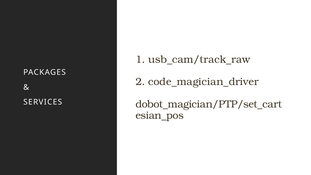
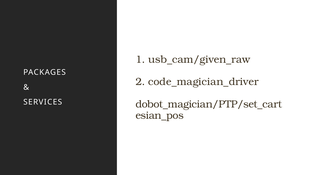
usb_cam/track_raw: usb_cam/track_raw -> usb_cam/given_raw
